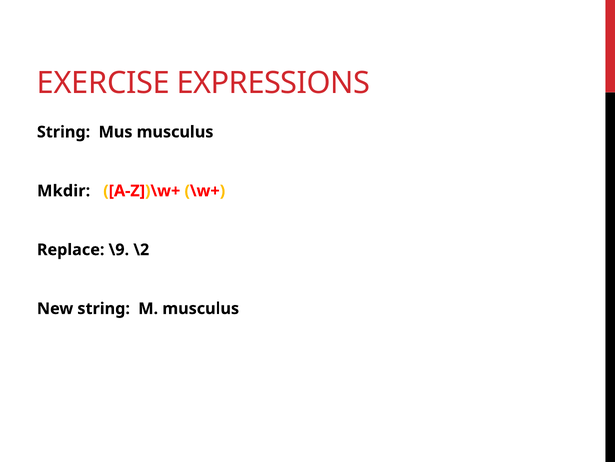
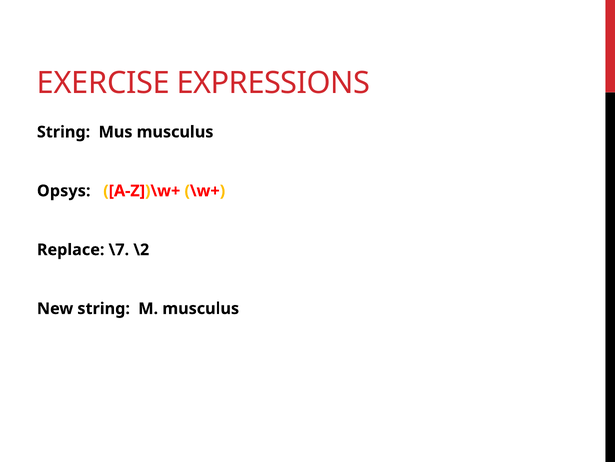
Mkdir: Mkdir -> Opsys
\9: \9 -> \7
